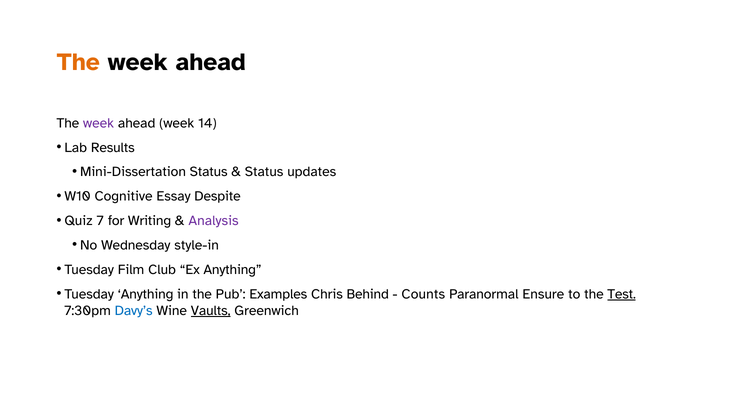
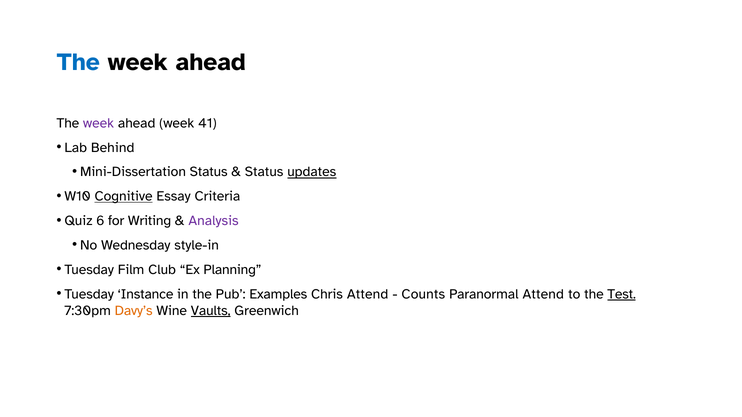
The at (78, 62) colour: orange -> blue
14: 14 -> 41
Results: Results -> Behind
updates underline: none -> present
Cognitive underline: none -> present
Despite: Despite -> Criteria
7: 7 -> 6
Ex Anything: Anything -> Planning
Tuesday Anything: Anything -> Instance
Chris Behind: Behind -> Attend
Paranormal Ensure: Ensure -> Attend
Davy’s colour: blue -> orange
